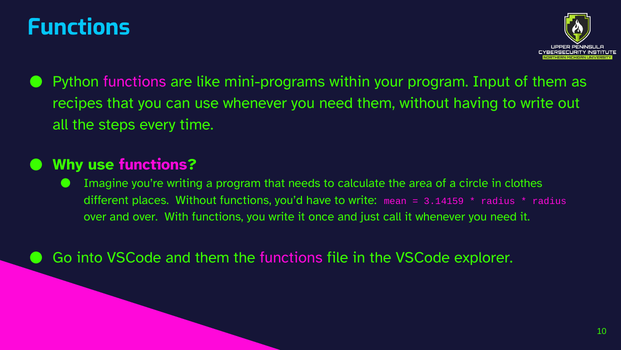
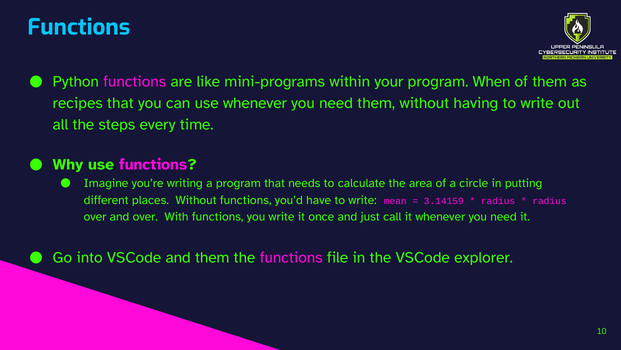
Input: Input -> When
clothes: clothes -> putting
